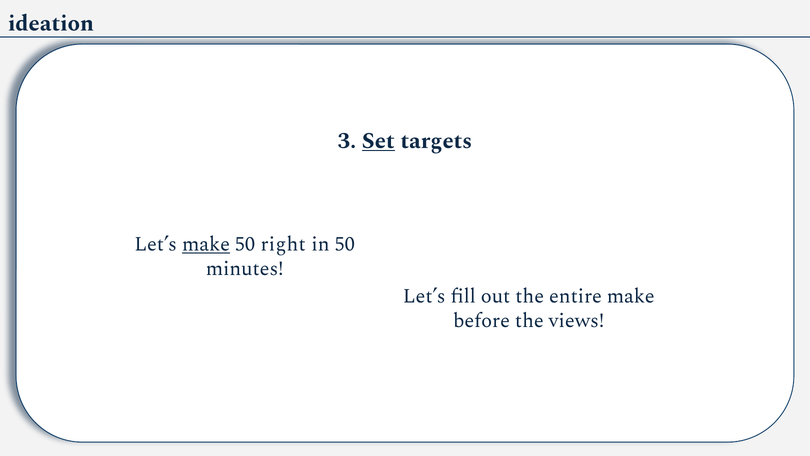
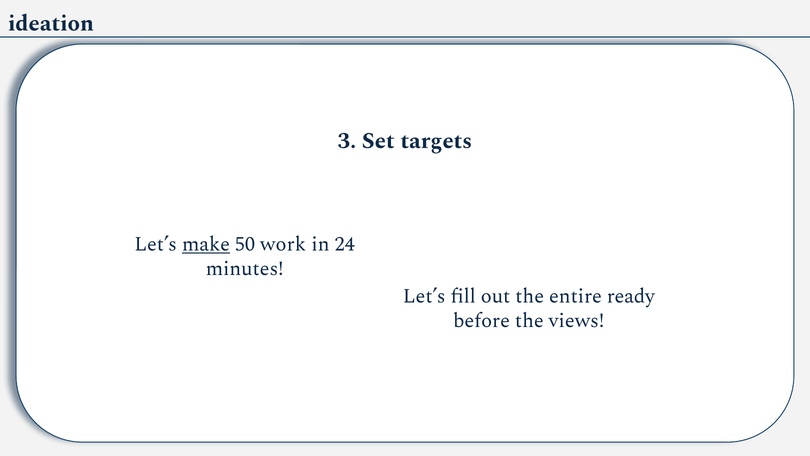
Set underline: present -> none
right: right -> work
in 50: 50 -> 24
entire make: make -> ready
